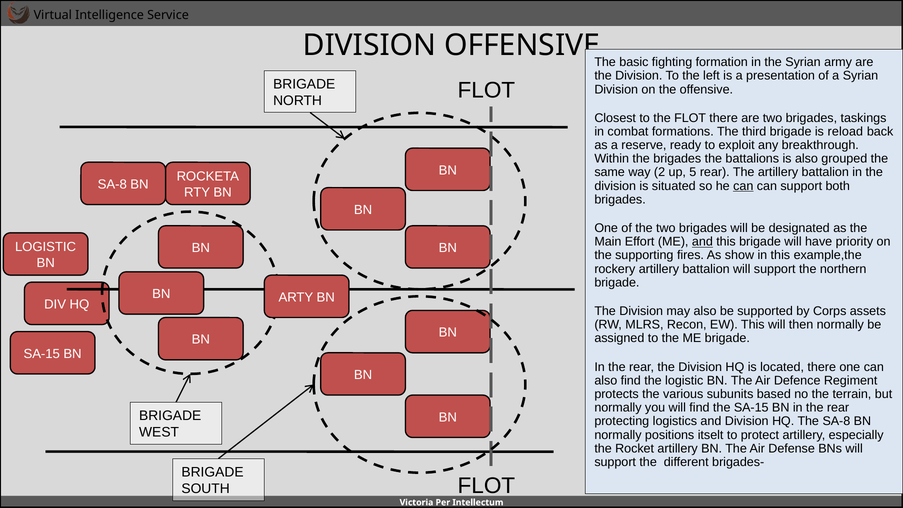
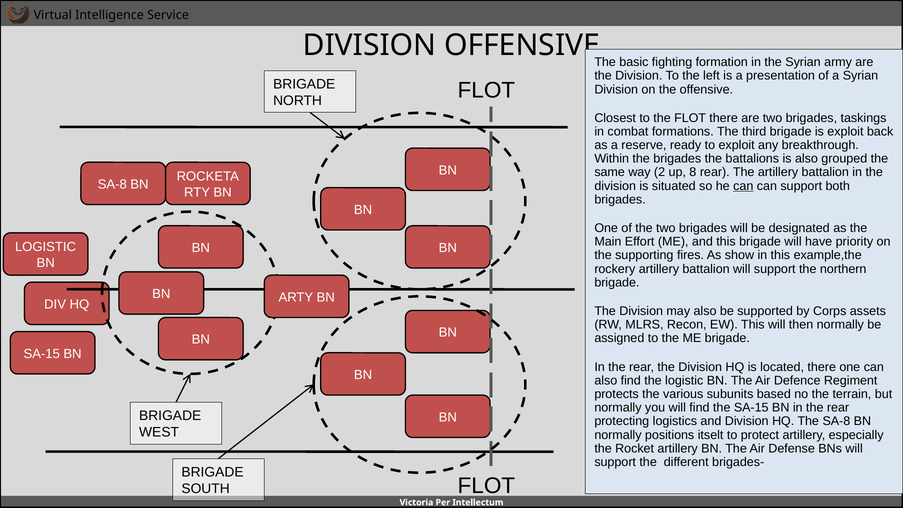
is reload: reload -> exploit
5: 5 -> 8
and at (702, 242) underline: present -> none
